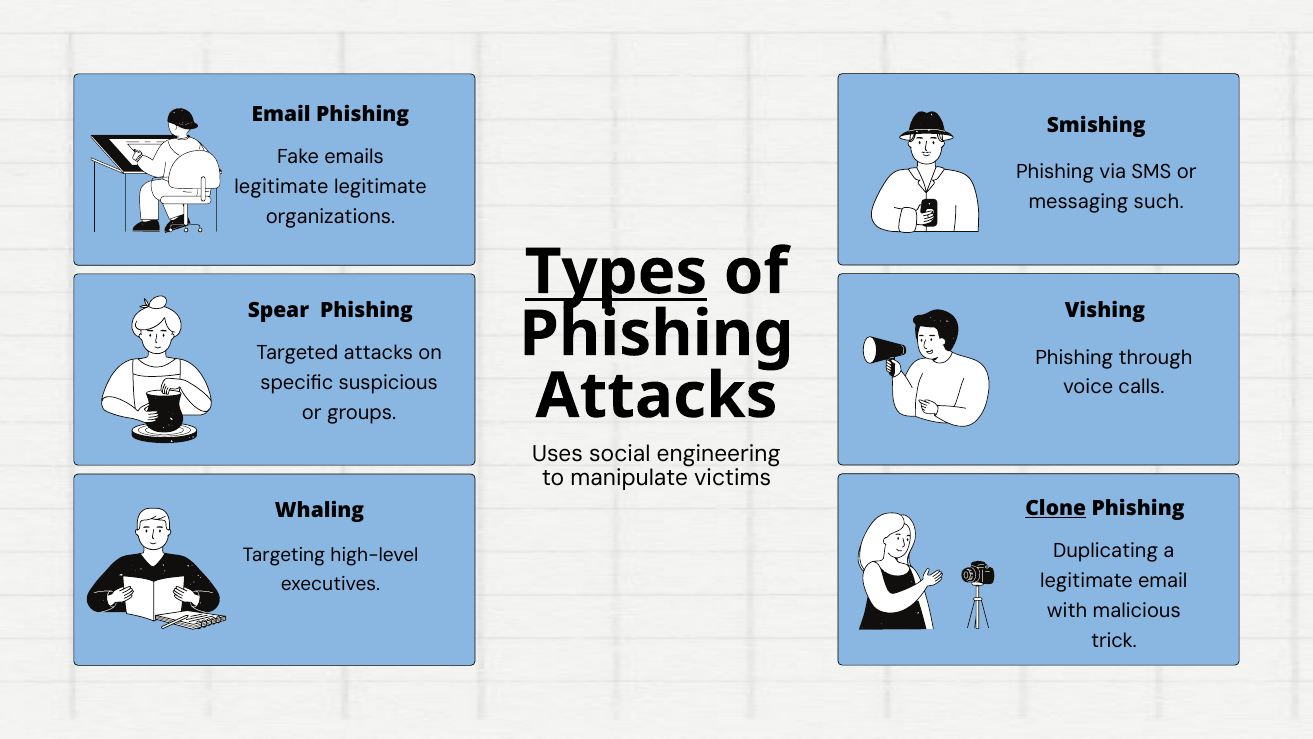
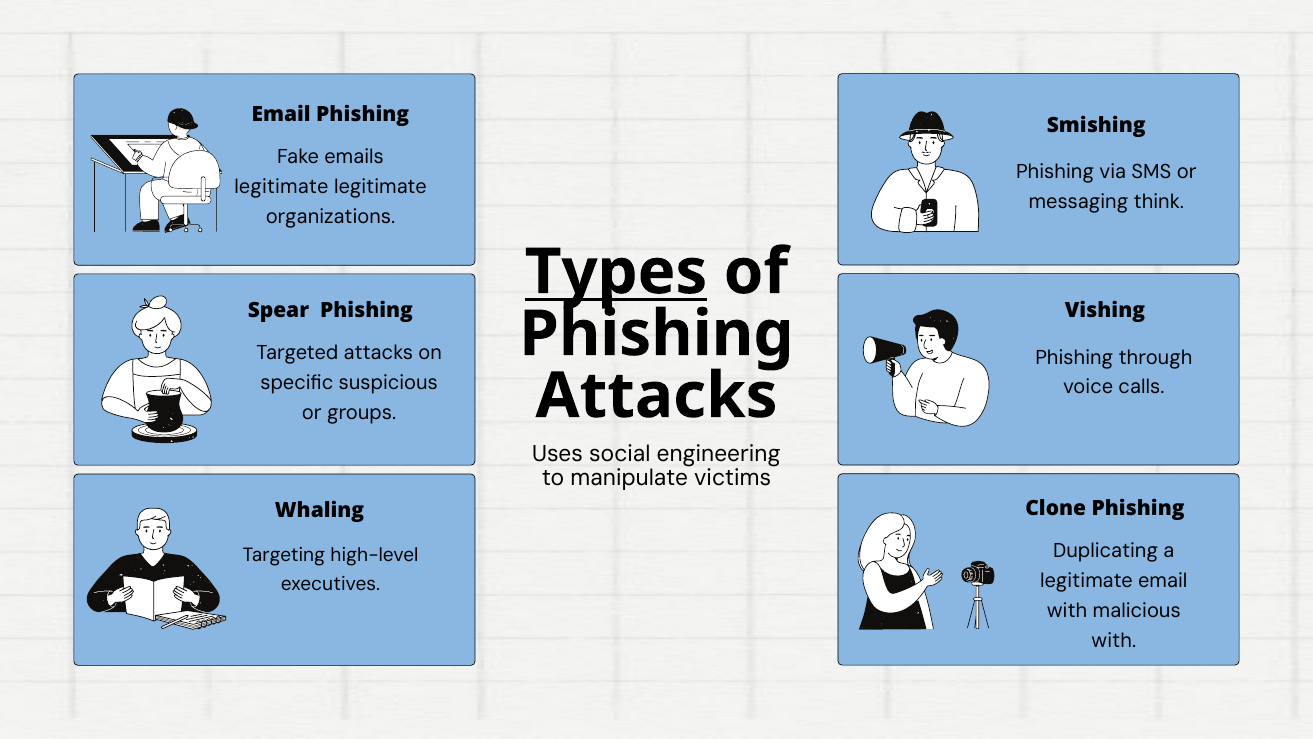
such: such -> think
Clone underline: present -> none
trick at (1114, 640): trick -> with
